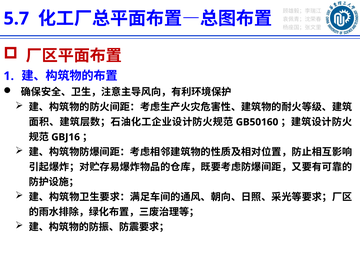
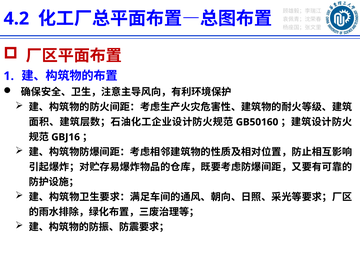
5.7: 5.7 -> 4.2
